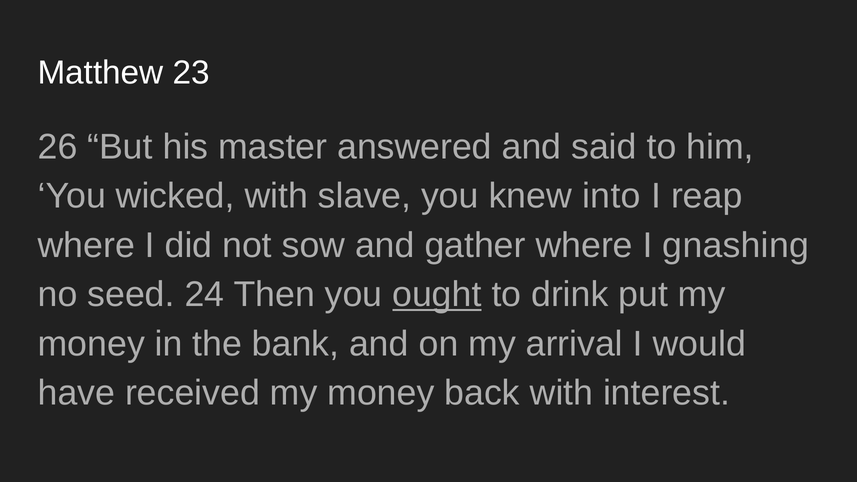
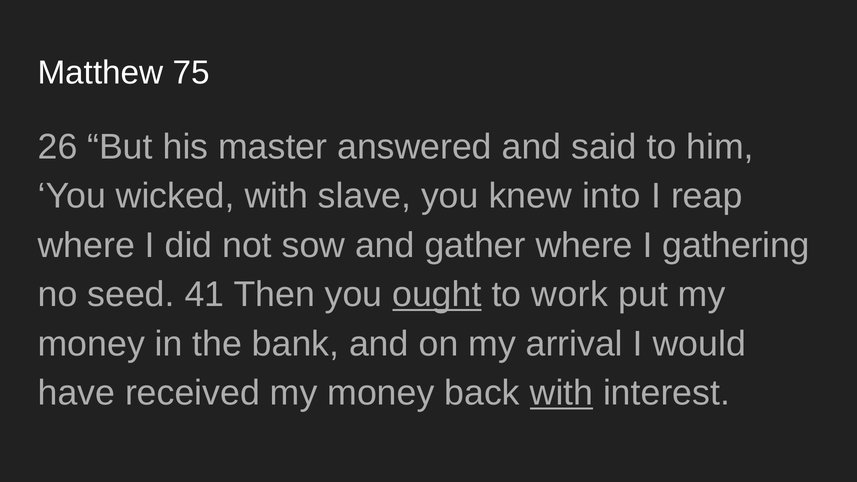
23: 23 -> 75
gnashing: gnashing -> gathering
24: 24 -> 41
drink: drink -> work
with at (561, 393) underline: none -> present
